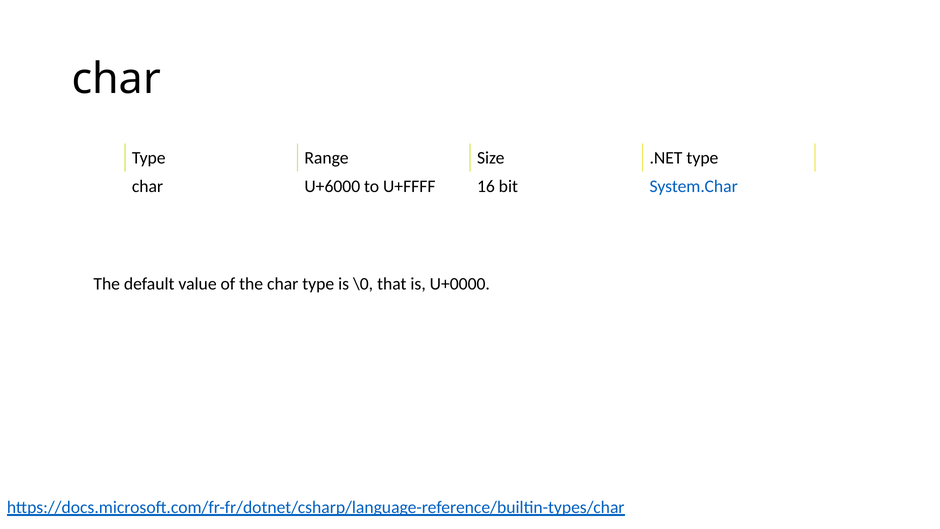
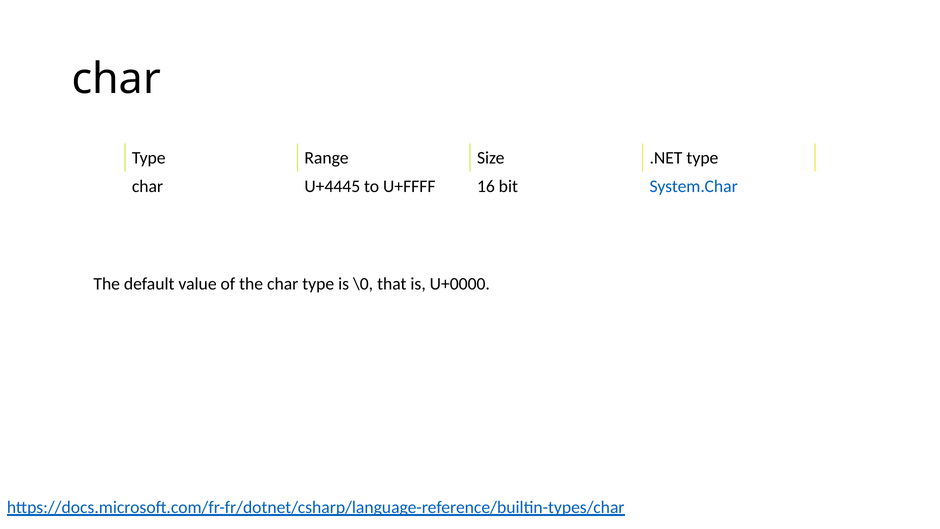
U+6000: U+6000 -> U+4445
